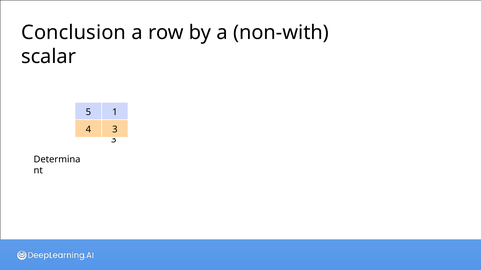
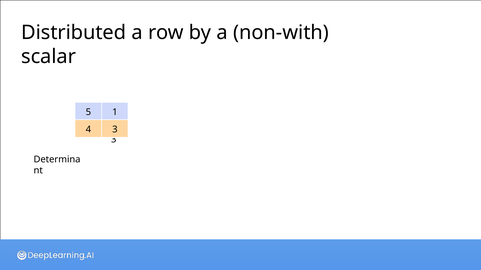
Conclusion: Conclusion -> Distributed
